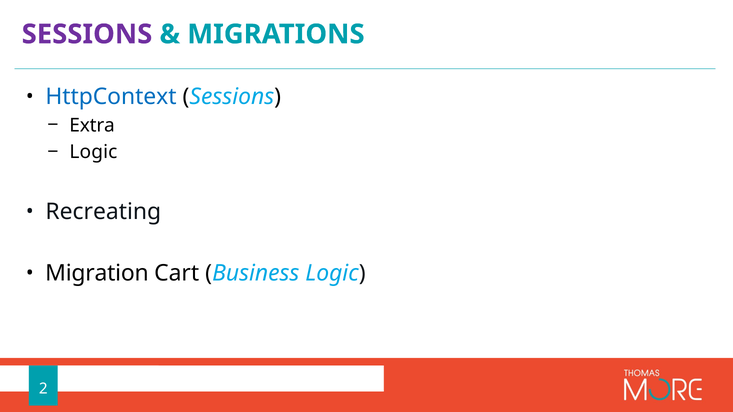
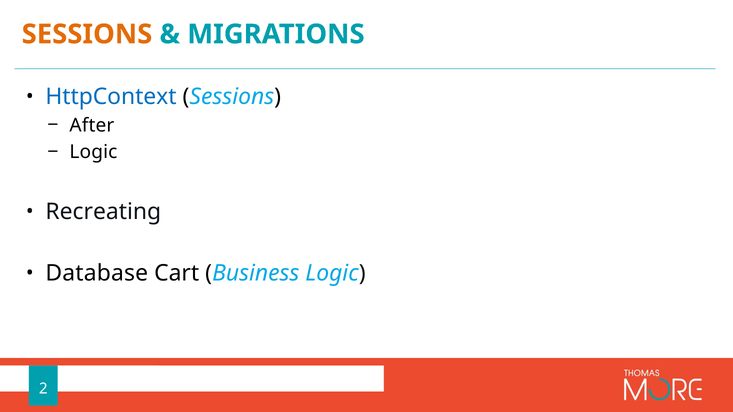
SESSIONS at (87, 34) colour: purple -> orange
Extra: Extra -> After
Migration: Migration -> Database
